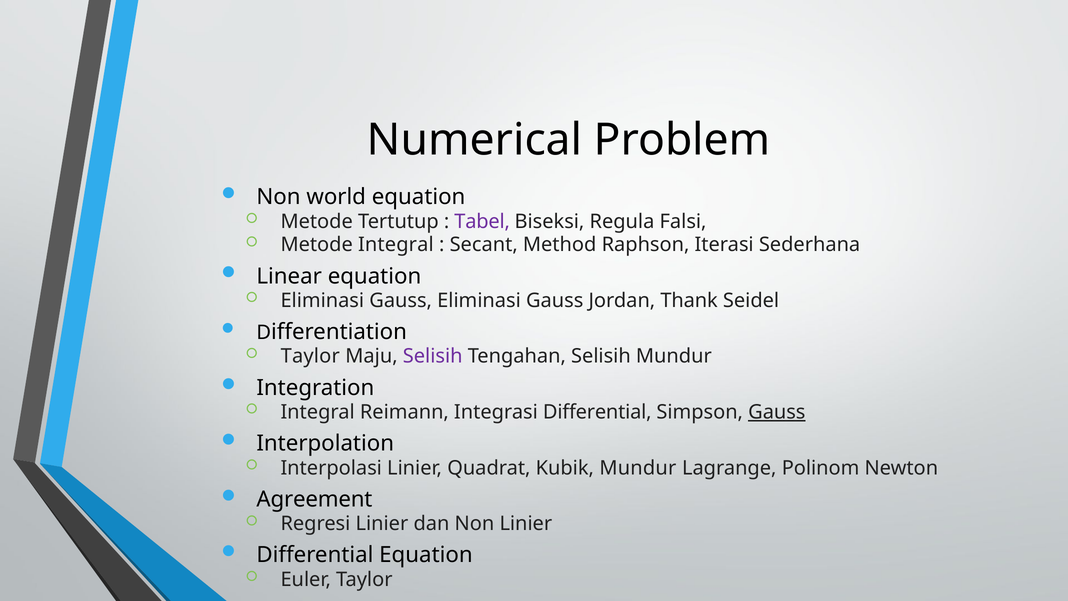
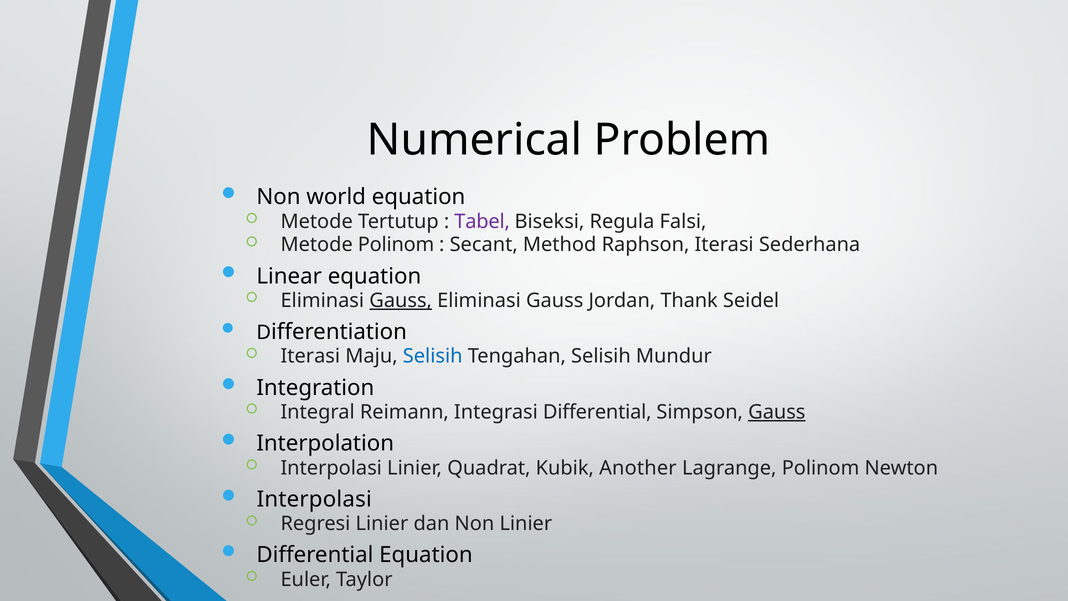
Metode Integral: Integral -> Polinom
Gauss at (401, 300) underline: none -> present
Taylor at (310, 356): Taylor -> Iterasi
Selisih at (433, 356) colour: purple -> blue
Kubik Mundur: Mundur -> Another
Agreement at (314, 499): Agreement -> Interpolasi
